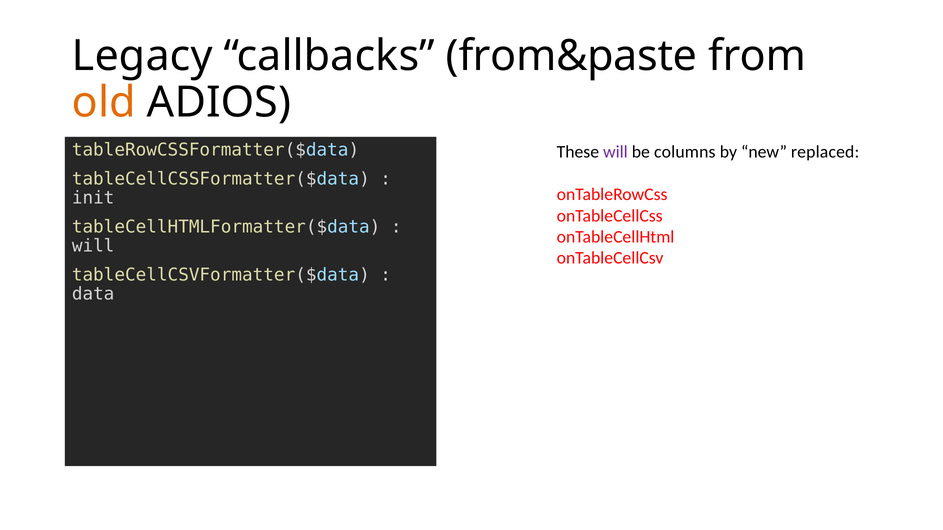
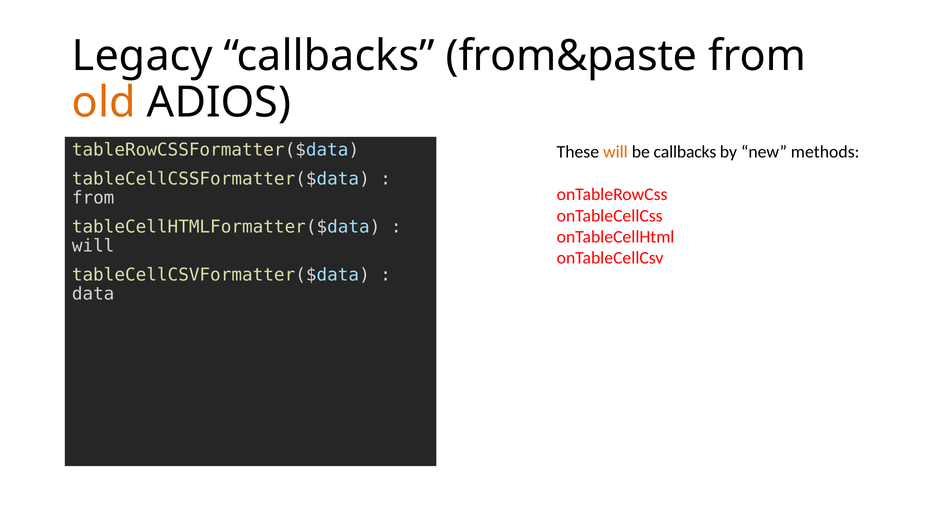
will at (615, 152) colour: purple -> orange
be columns: columns -> callbacks
replaced: replaced -> methods
init at (93, 198): init -> from
